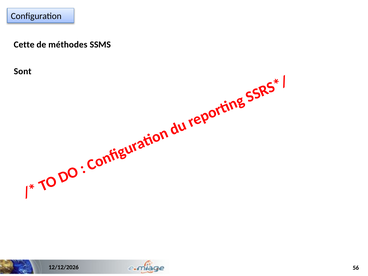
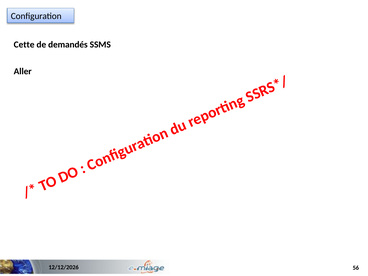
méthodes: méthodes -> demandés
Sont: Sont -> Aller
